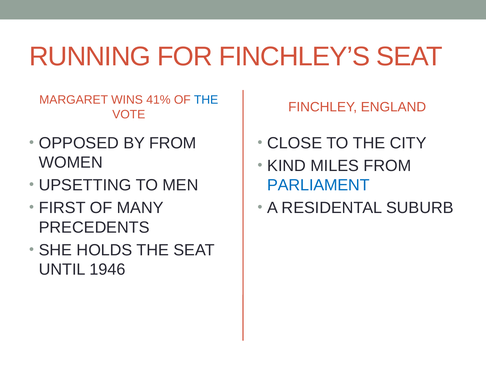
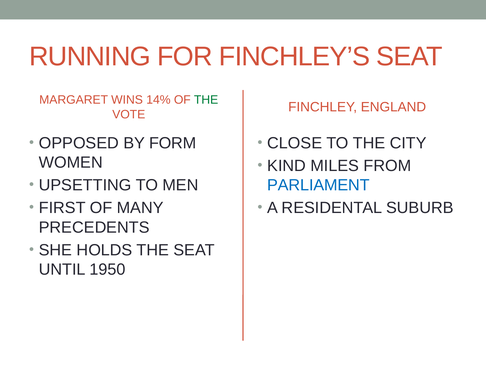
41%: 41% -> 14%
THE at (206, 100) colour: blue -> green
BY FROM: FROM -> FORM
1946: 1946 -> 1950
